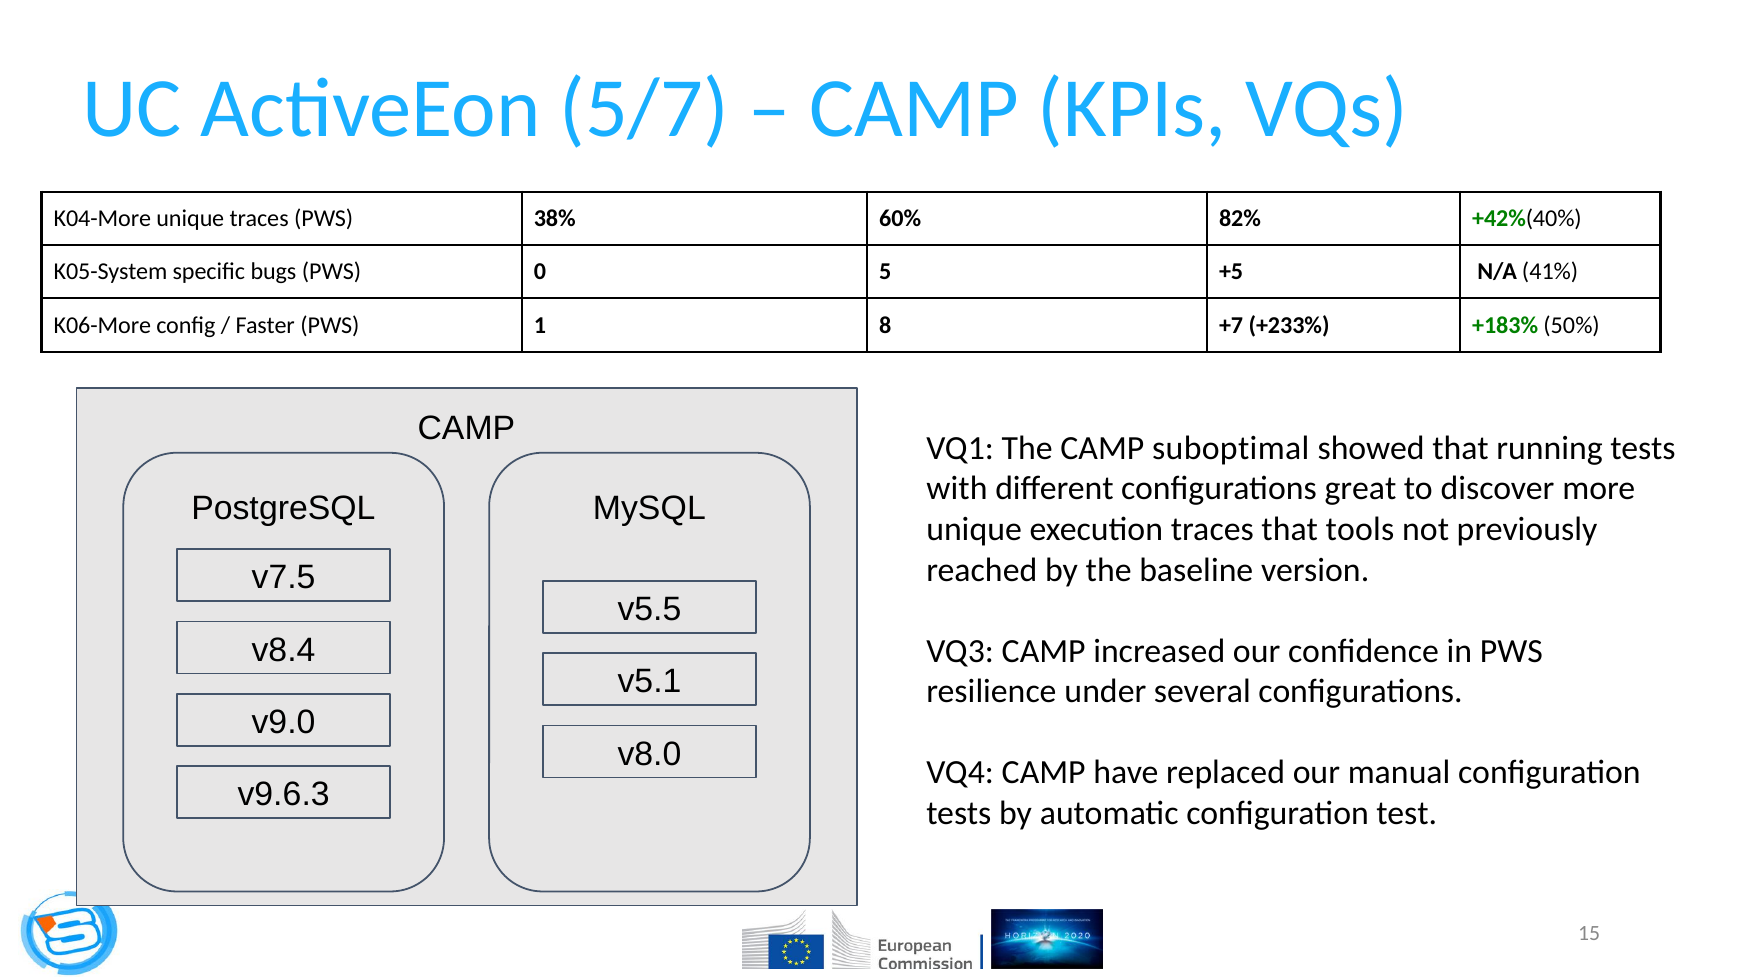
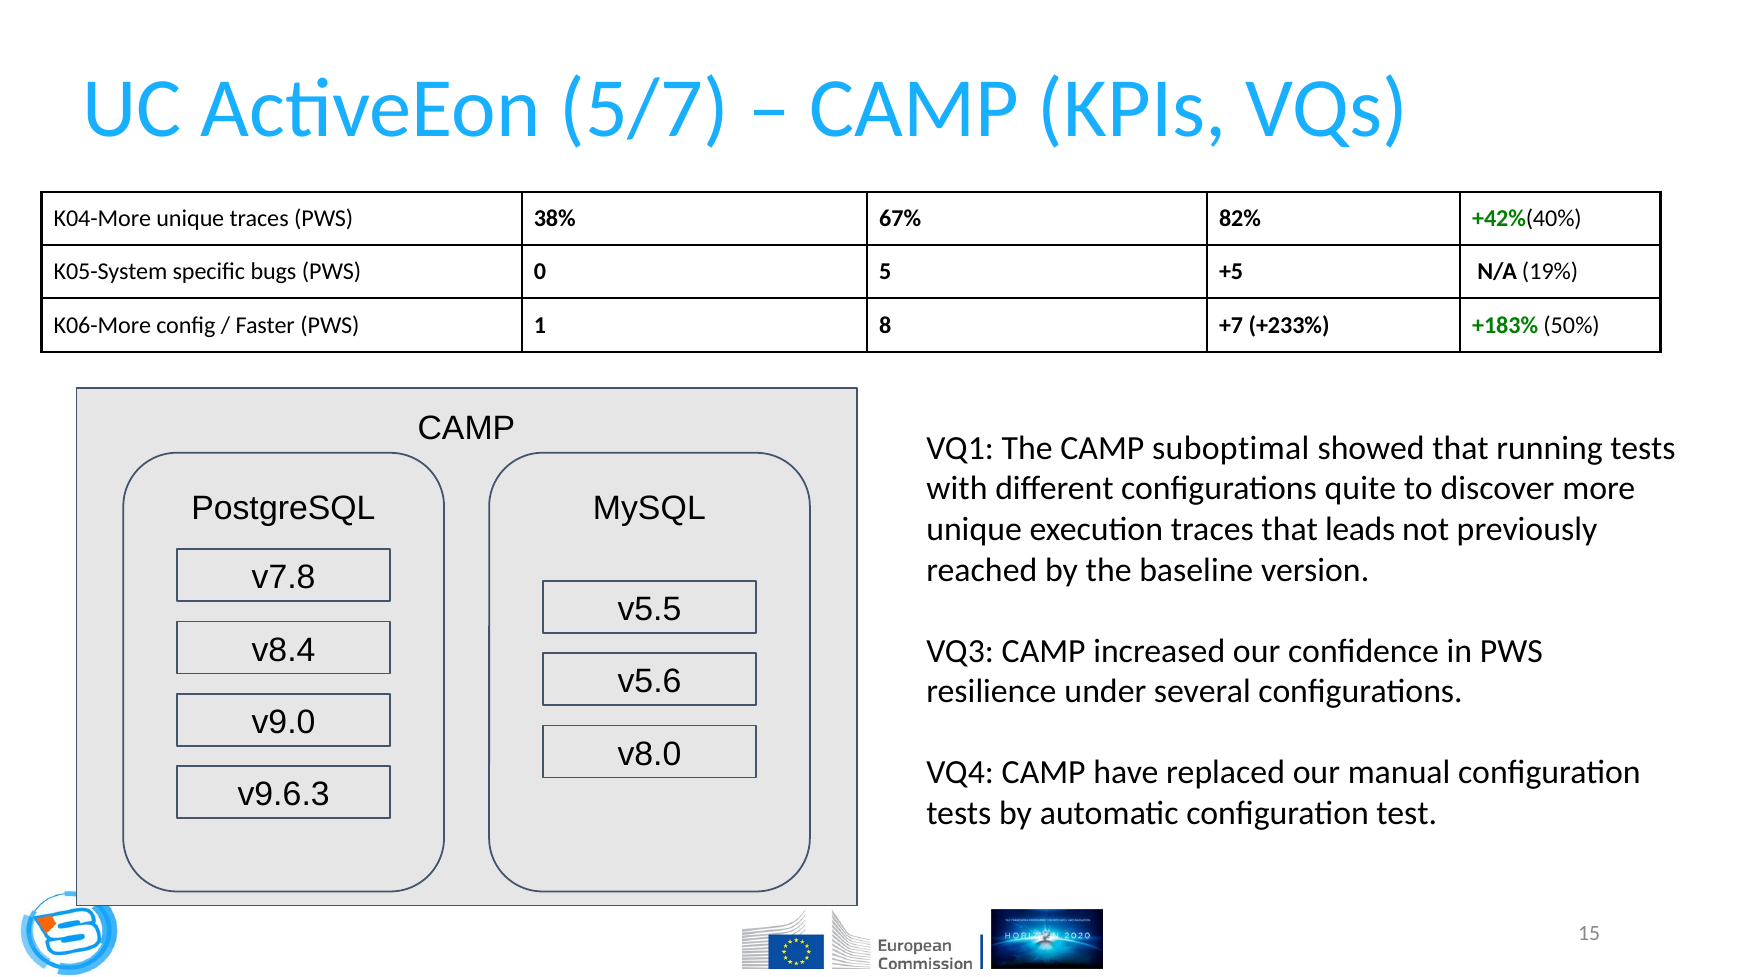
60%: 60% -> 67%
41%: 41% -> 19%
great: great -> quite
tools: tools -> leads
v7.5: v7.5 -> v7.8
v5.1: v5.1 -> v5.6
